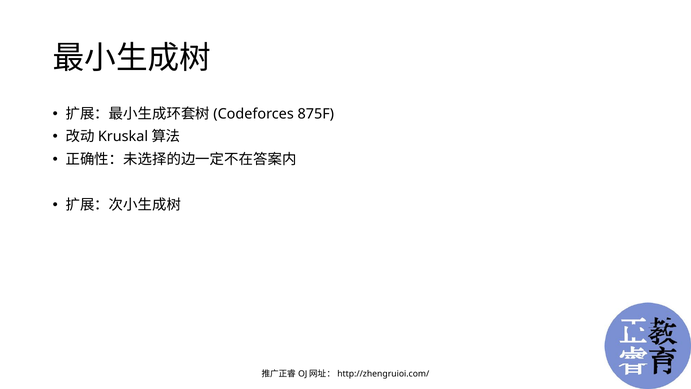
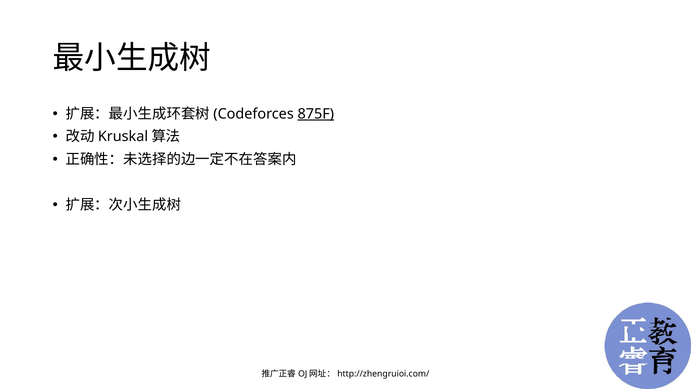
875F underline: none -> present
